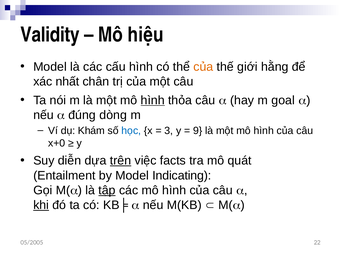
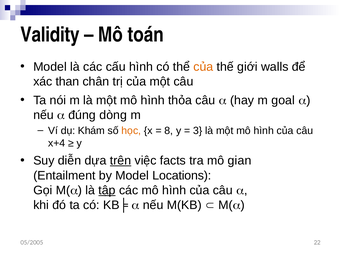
hiệu: hiệu -> toán
hằng: hằng -> walls
nhất: nhất -> than
hình at (153, 100) underline: present -> none
học colour: blue -> orange
3: 3 -> 8
9: 9 -> 3
x+0: x+0 -> x+4
quát: quát -> gian
Indicating: Indicating -> Locations
khi underline: present -> none
